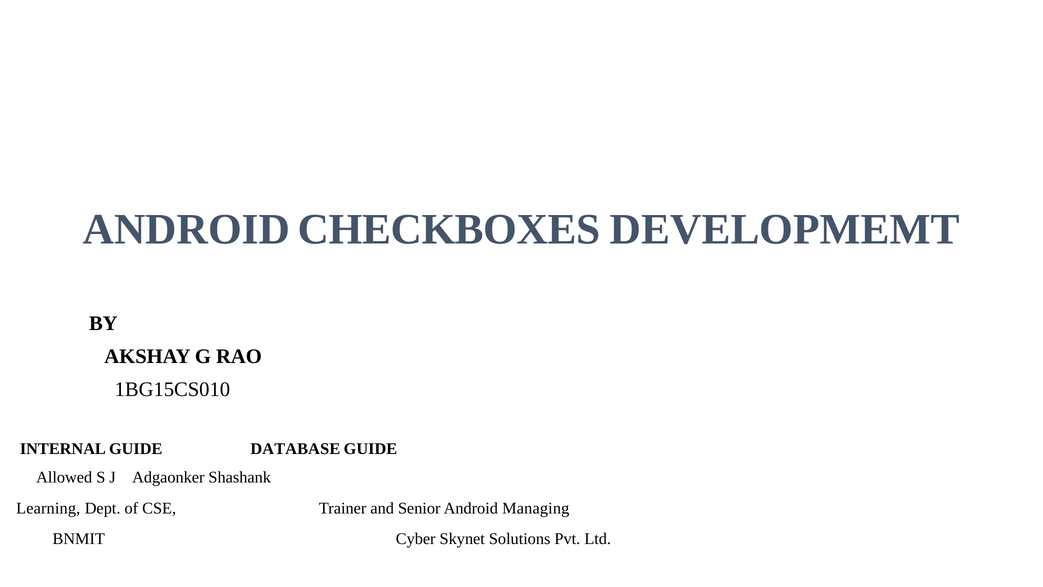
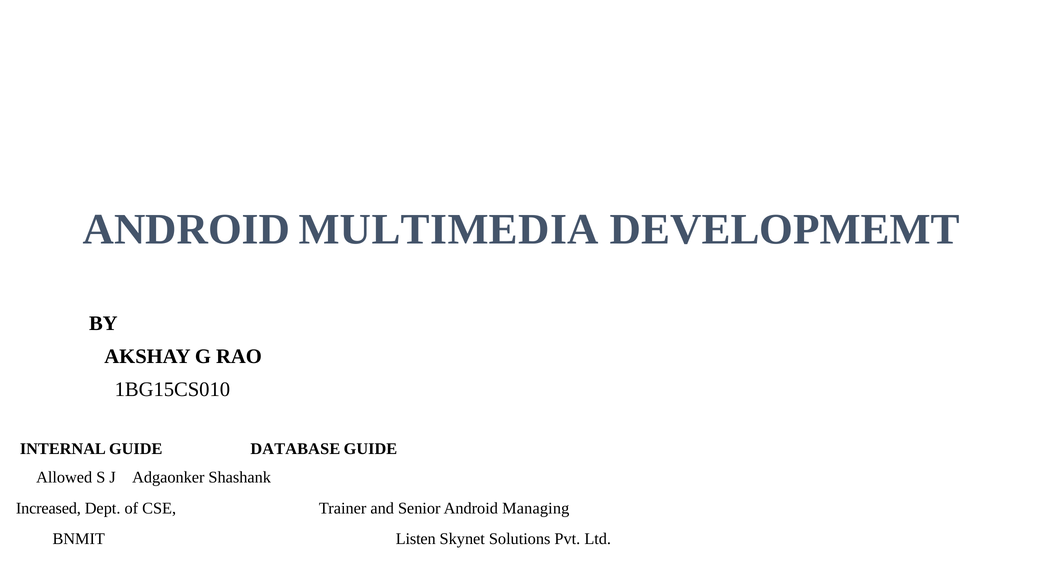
CHECKBOXES: CHECKBOXES -> MULTIMEDIA
Learning: Learning -> Increased
Cyber: Cyber -> Listen
